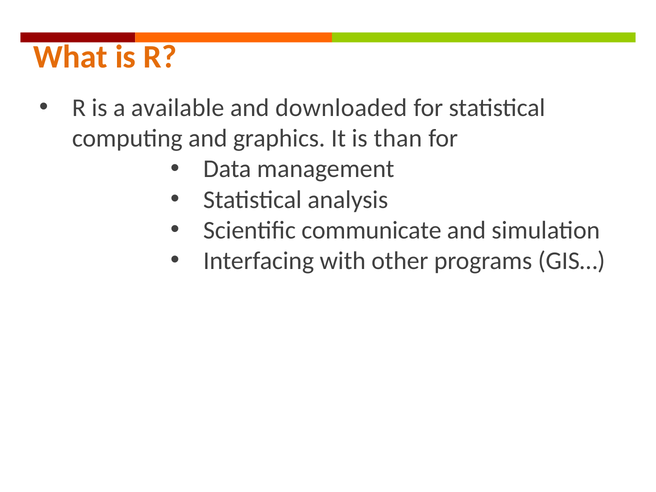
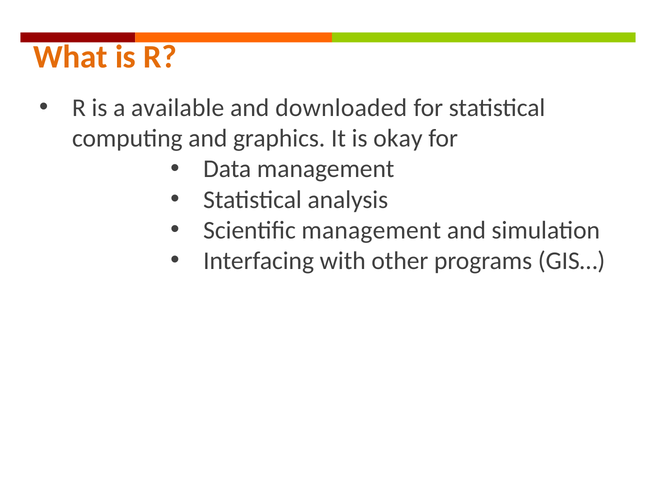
than: than -> okay
Scientific communicate: communicate -> management
